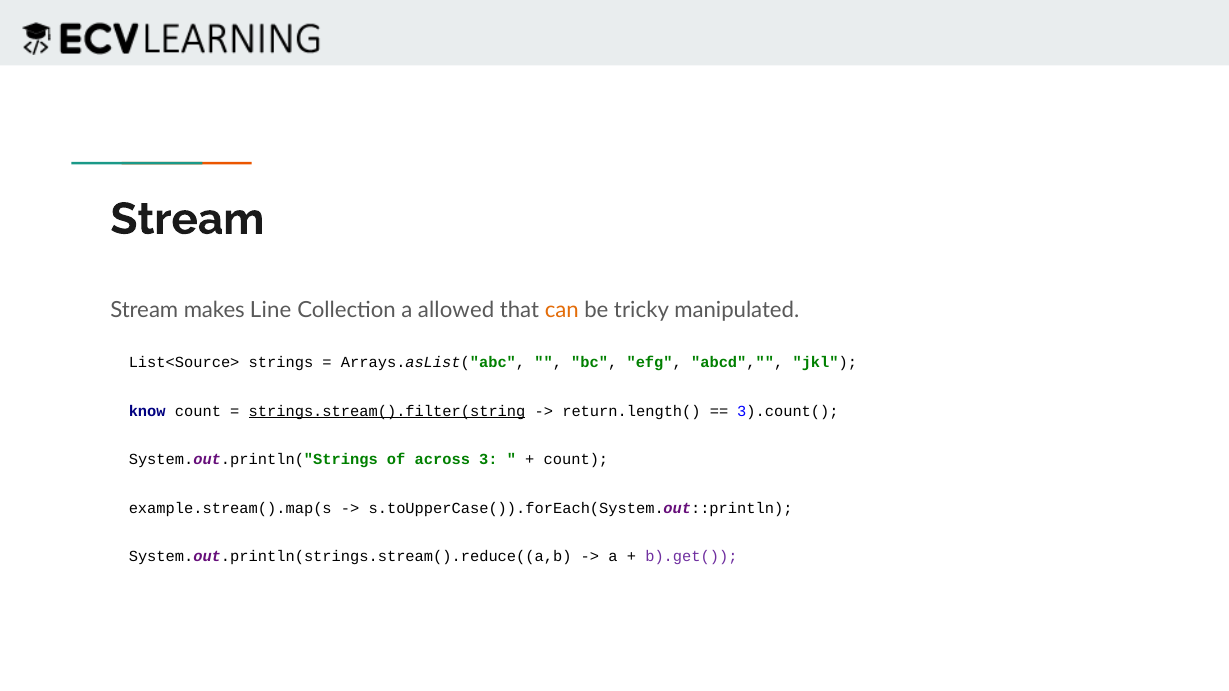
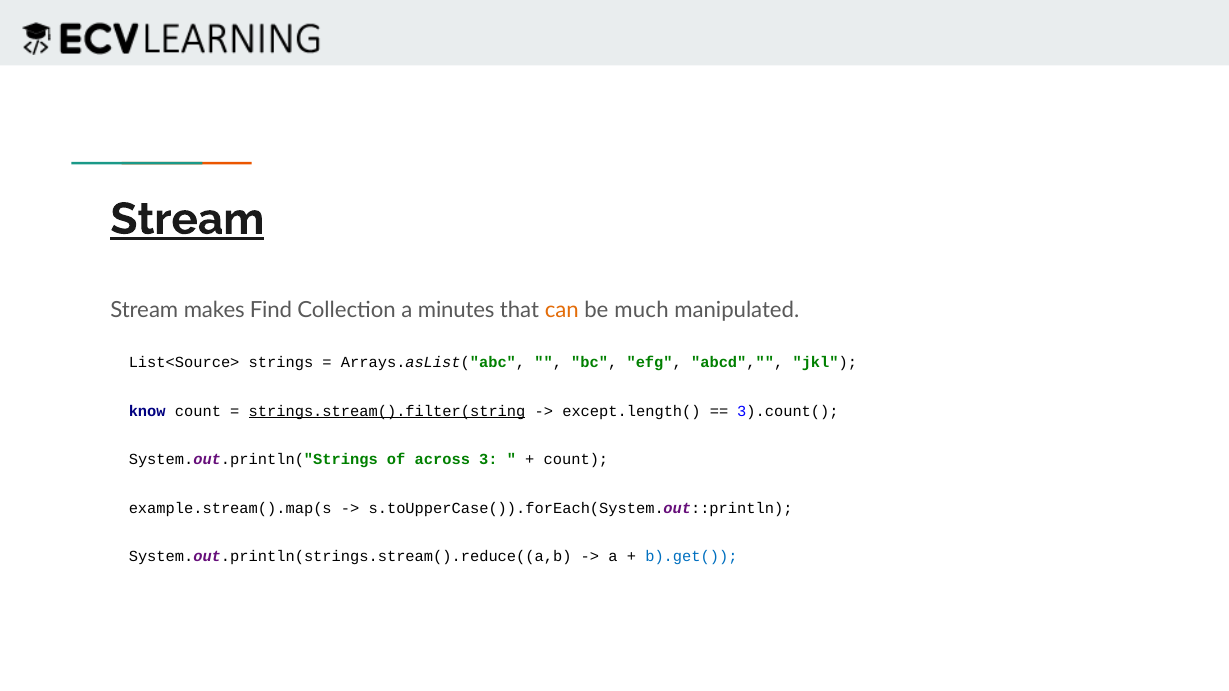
Stream at (187, 219) underline: none -> present
Line: Line -> Find
allowed: allowed -> minutes
tricky: tricky -> much
return.length(: return.length( -> except.length(
b).get( colour: purple -> blue
